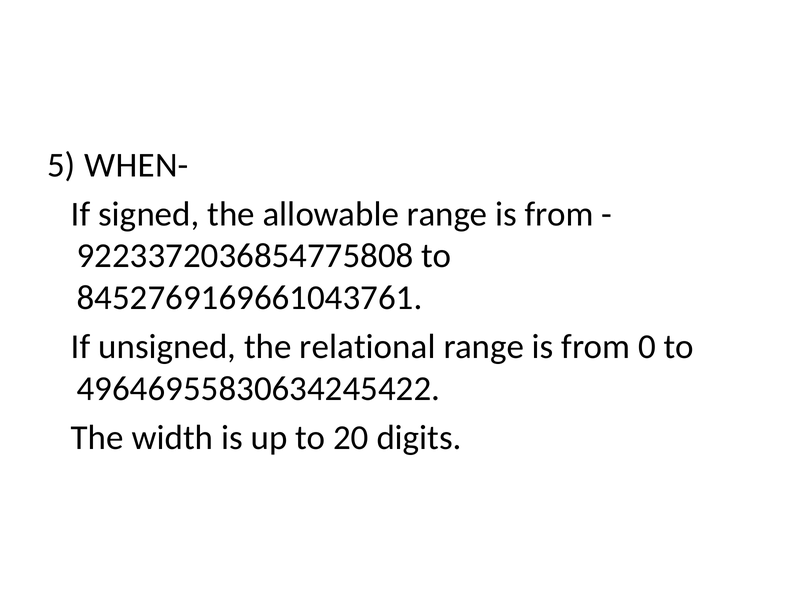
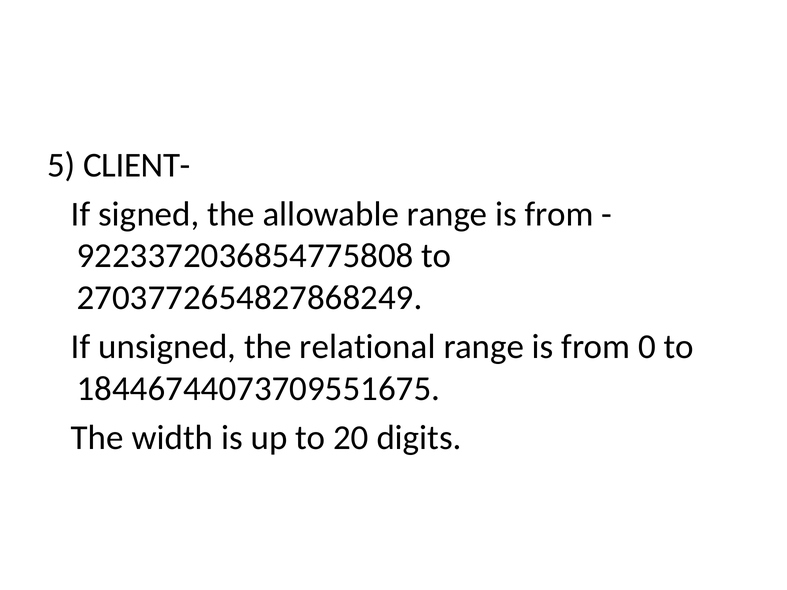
WHEN-: WHEN- -> CLIENT-
8452769169661043761: 8452769169661043761 -> 2703772654827868249
49646955830634245422: 49646955830634245422 -> 18446744073709551675
